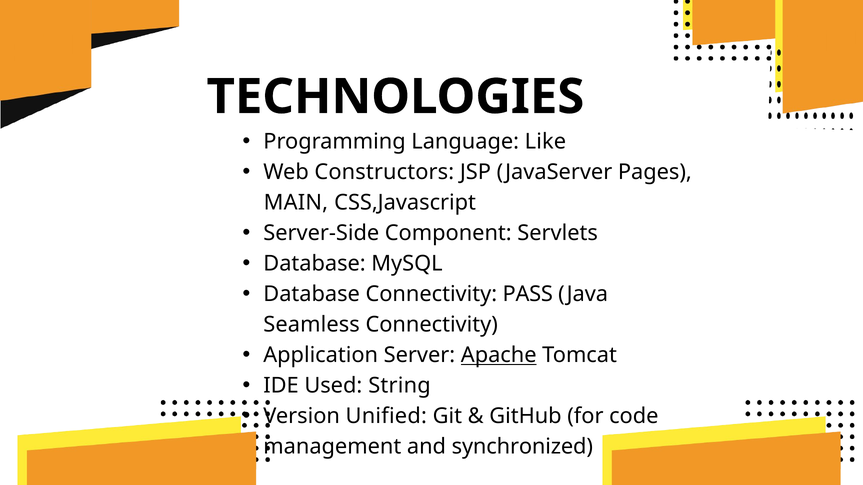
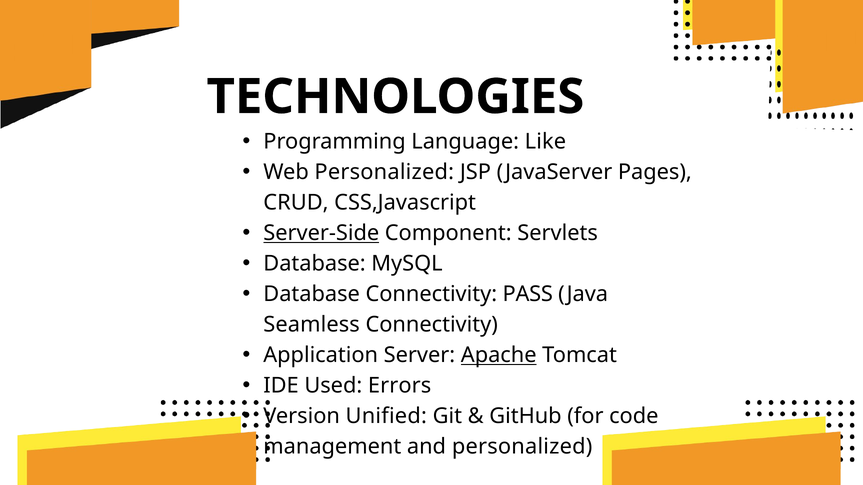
Web Constructors: Constructors -> Personalized
MAIN: MAIN -> CRUD
Server-Side underline: none -> present
String: String -> Errors
and synchronized: synchronized -> personalized
